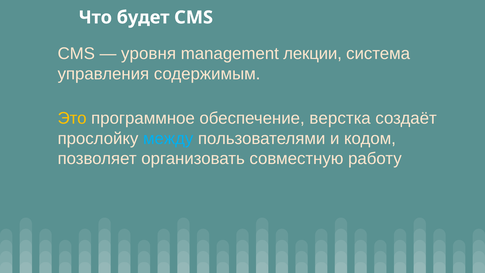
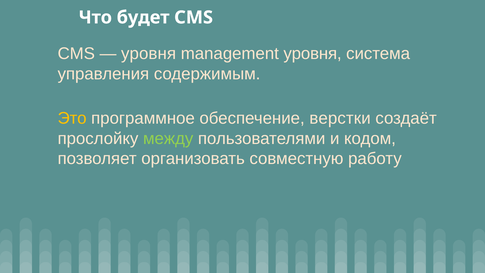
management лекции: лекции -> уровня
верстка: верстка -> верстки
между colour: light blue -> light green
